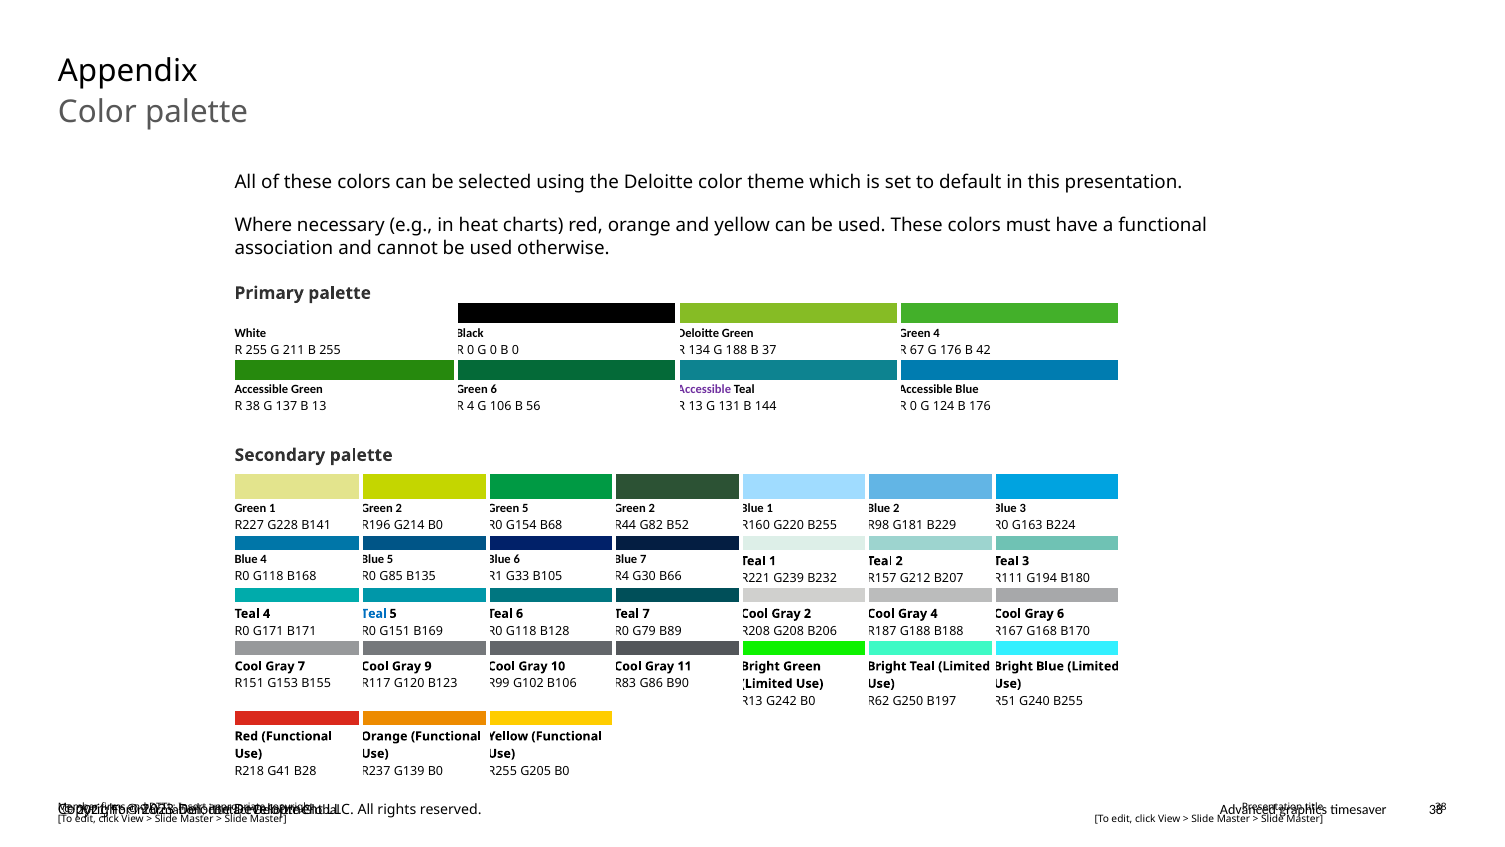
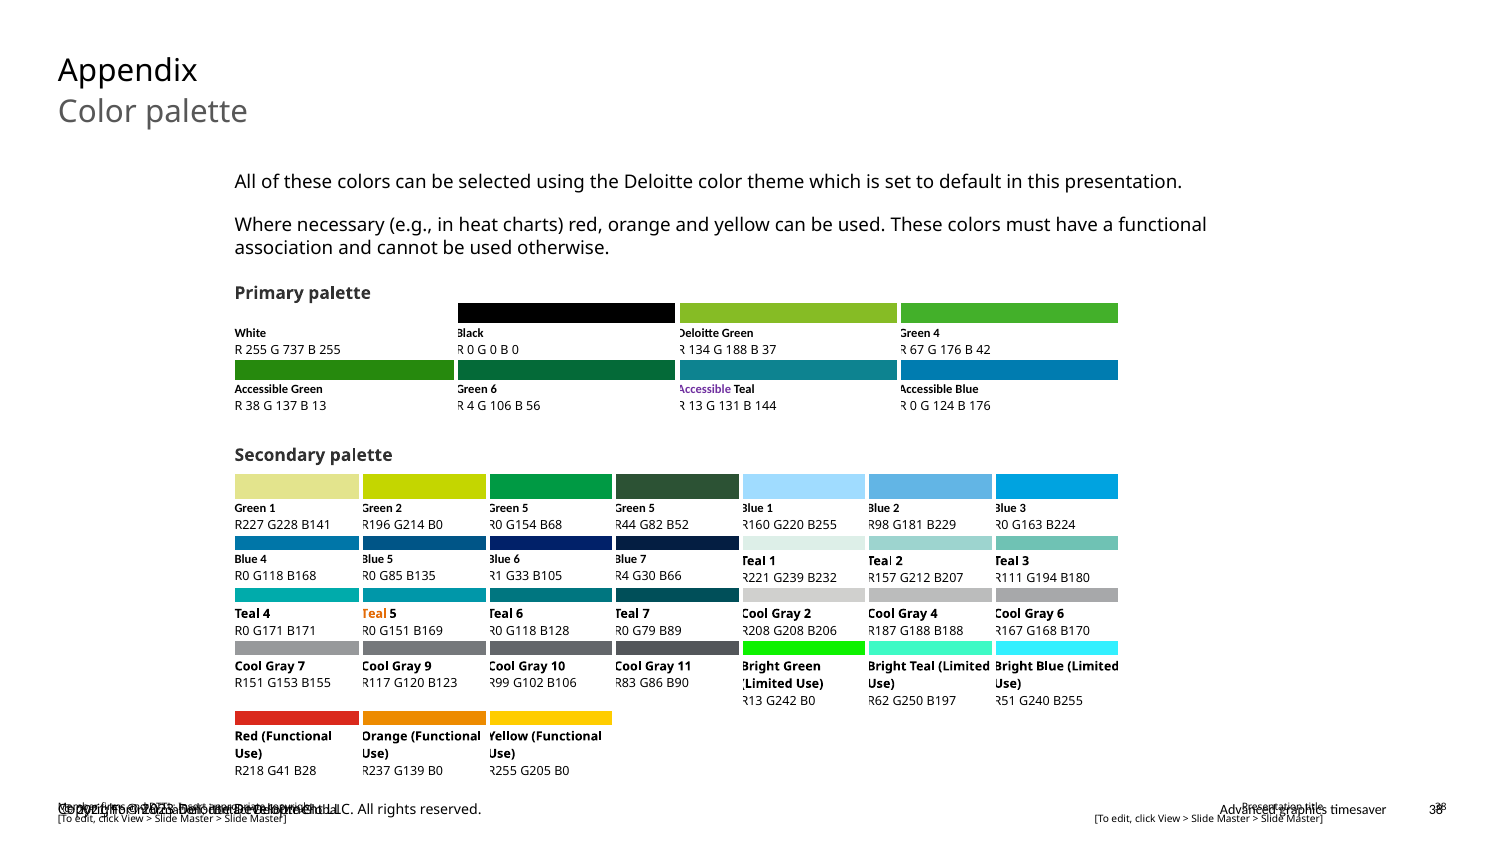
211: 211 -> 737
2 at (652, 509): 2 -> 5
Teal at (374, 613) colour: blue -> orange
